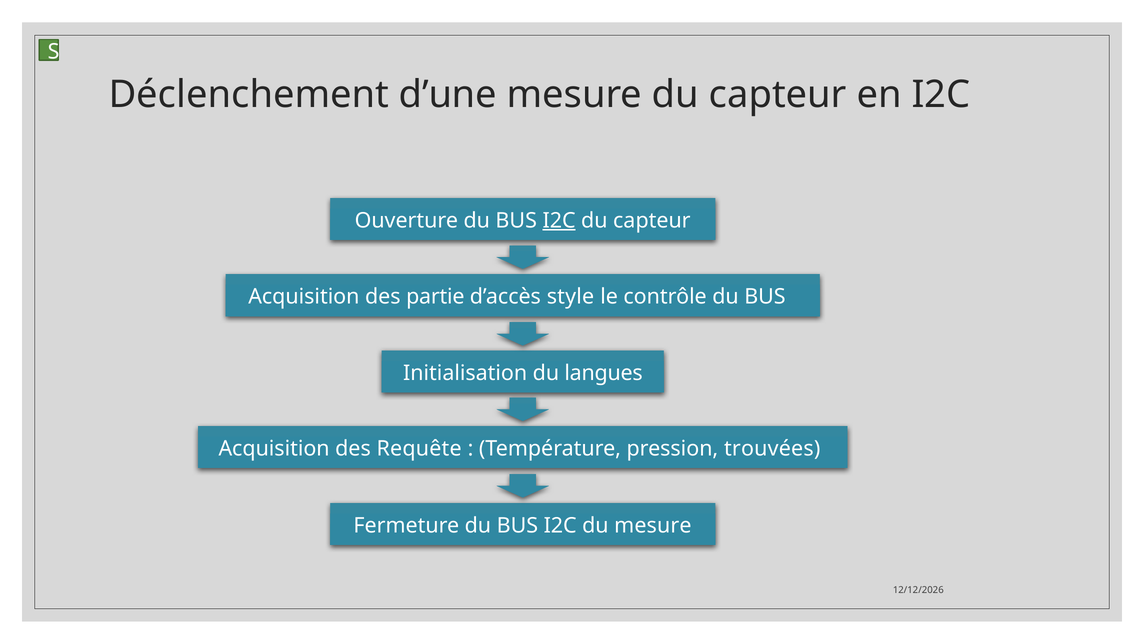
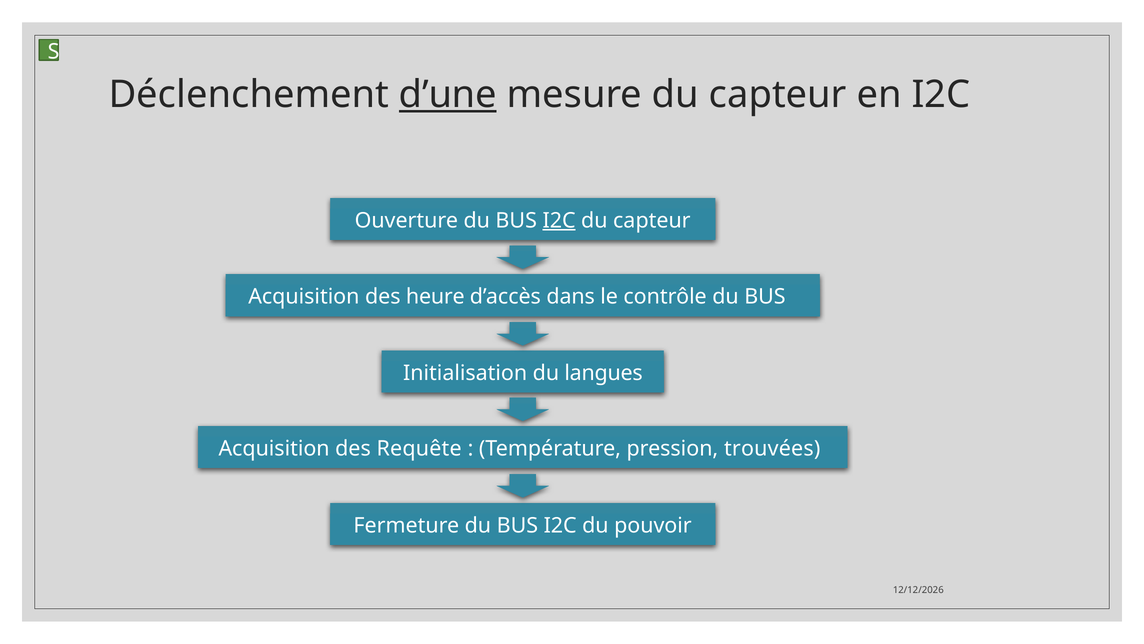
d’une underline: none -> present
partie: partie -> heure
style: style -> dans
du mesure: mesure -> pouvoir
